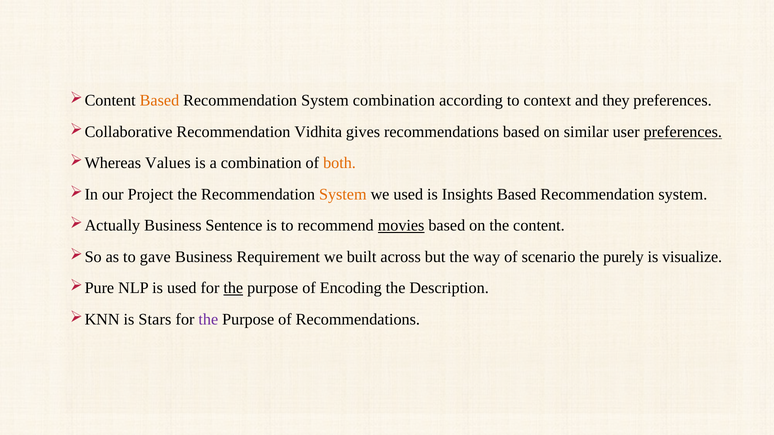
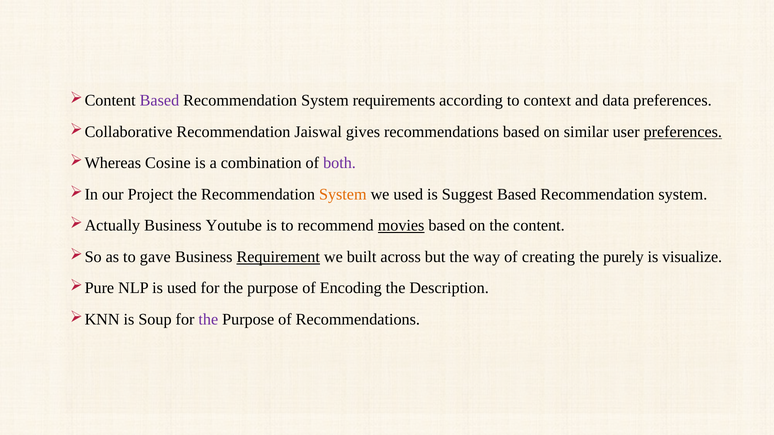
Based at (159, 101) colour: orange -> purple
System combination: combination -> requirements
they: they -> data
Vidhita: Vidhita -> Jaiswal
Values: Values -> Cosine
both colour: orange -> purple
Insights: Insights -> Suggest
Sentence: Sentence -> Youtube
Requirement underline: none -> present
scenario: scenario -> creating
the at (233, 288) underline: present -> none
Stars: Stars -> Soup
